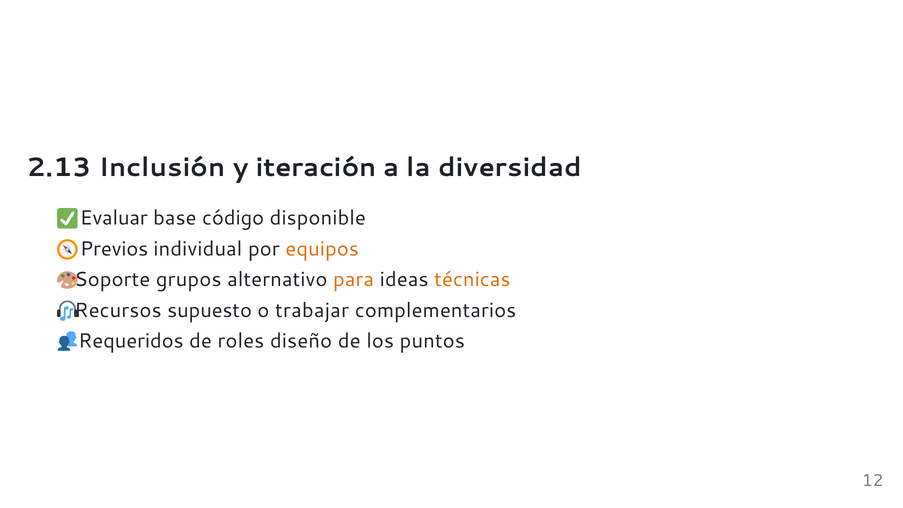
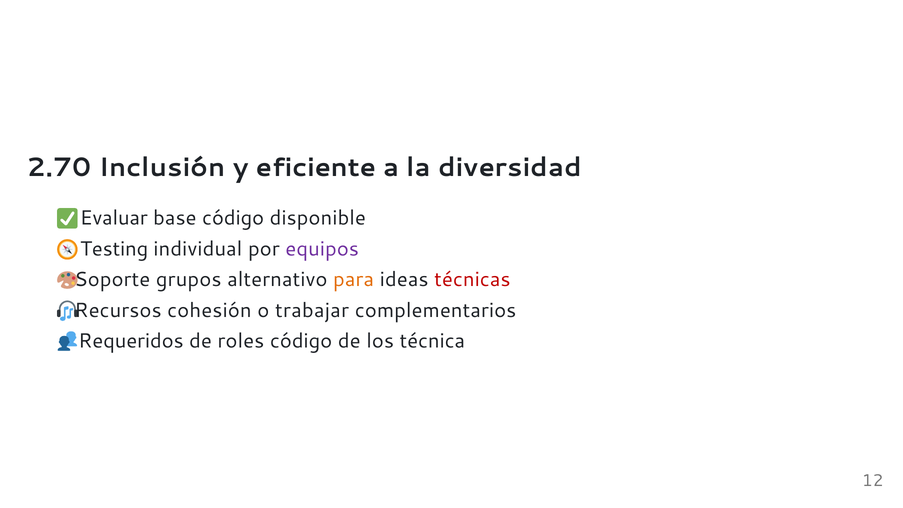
2.13: 2.13 -> 2.70
iteración: iteración -> eficiente
Previos: Previos -> Testing
equipos colour: orange -> purple
técnicas colour: orange -> red
supuesto: supuesto -> cohesión
roles diseño: diseño -> código
puntos: puntos -> técnica
